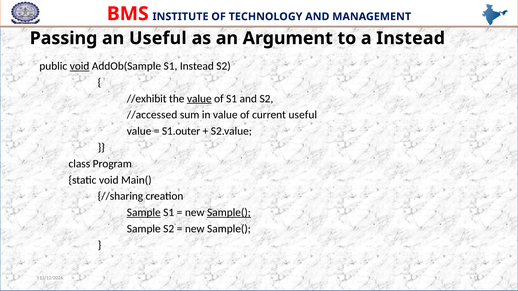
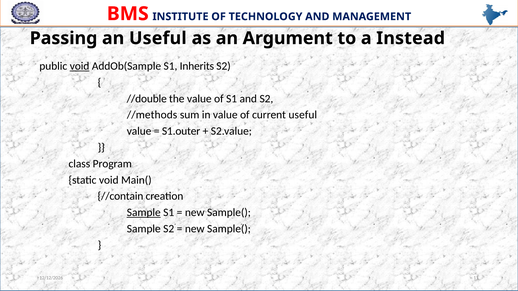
S1 Instead: Instead -> Inherits
//exhibit: //exhibit -> //double
value at (199, 99) underline: present -> none
//accessed: //accessed -> //methods
//sharing: //sharing -> //contain
Sample( at (229, 213) underline: present -> none
